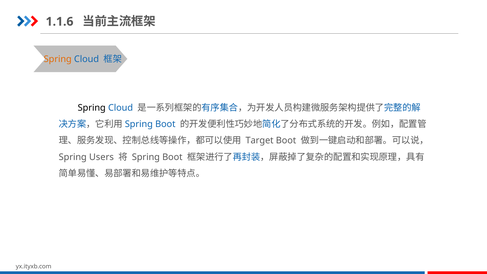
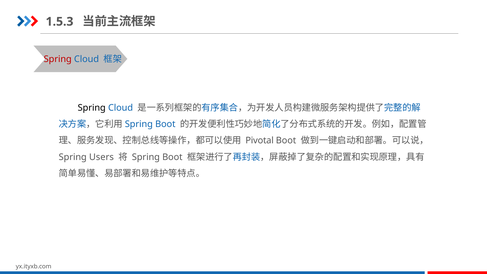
1.1.6: 1.1.6 -> 1.5.3
Spring at (58, 59) colour: orange -> red
Target: Target -> Pivotal
